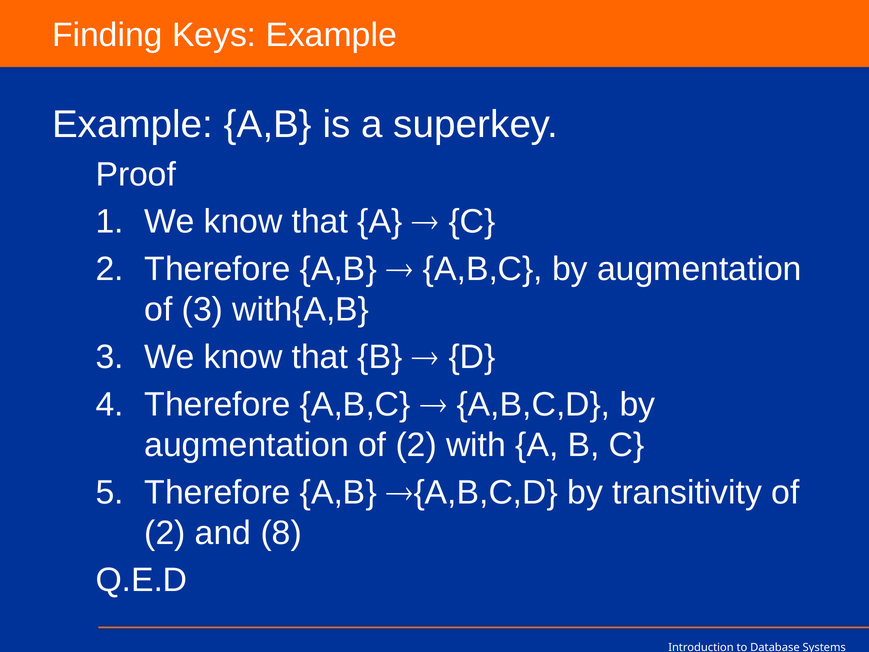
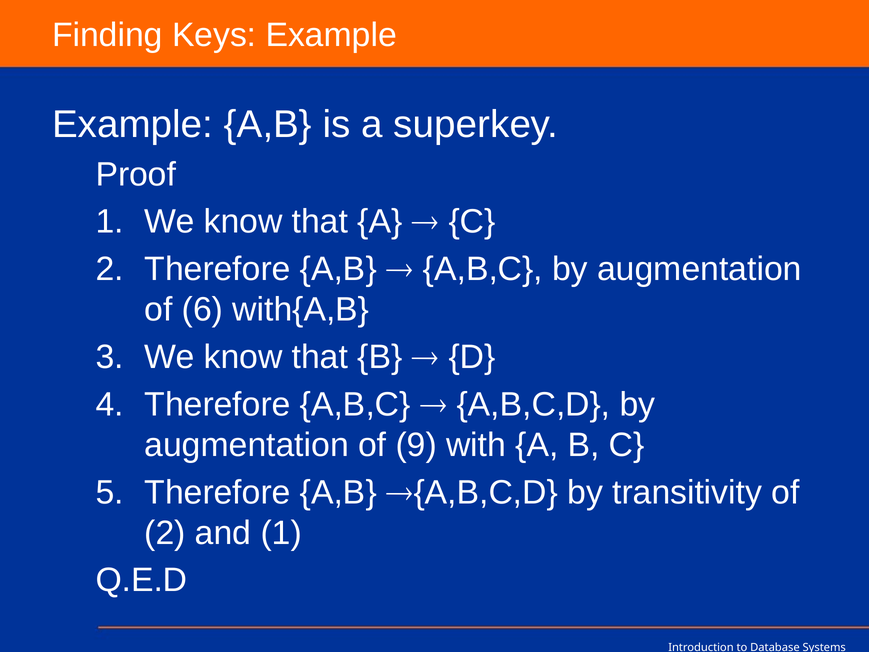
of 3: 3 -> 6
augmentation of 2: 2 -> 9
and 8: 8 -> 1
